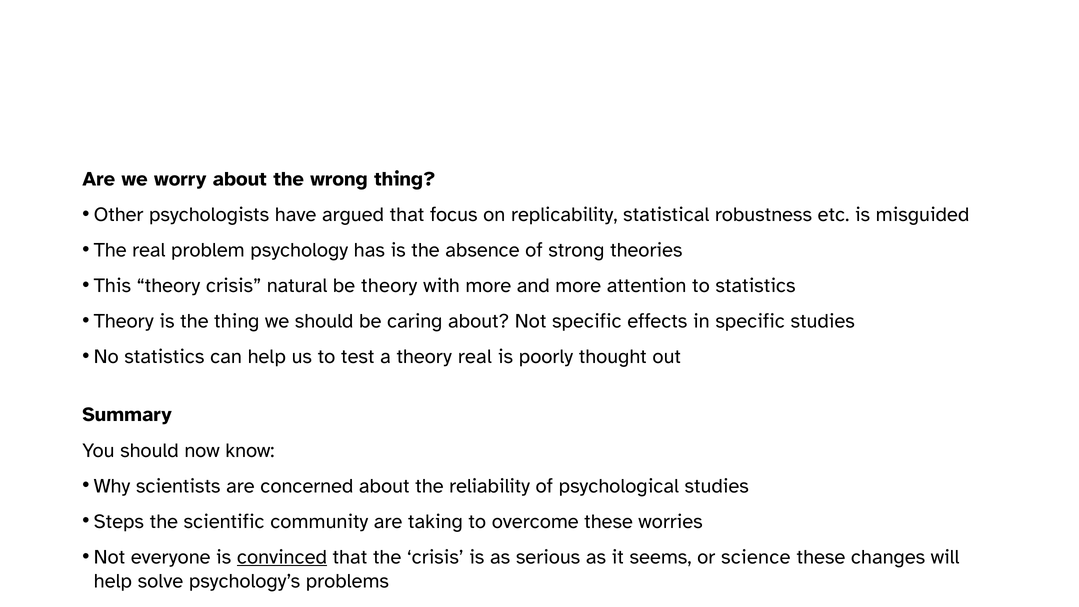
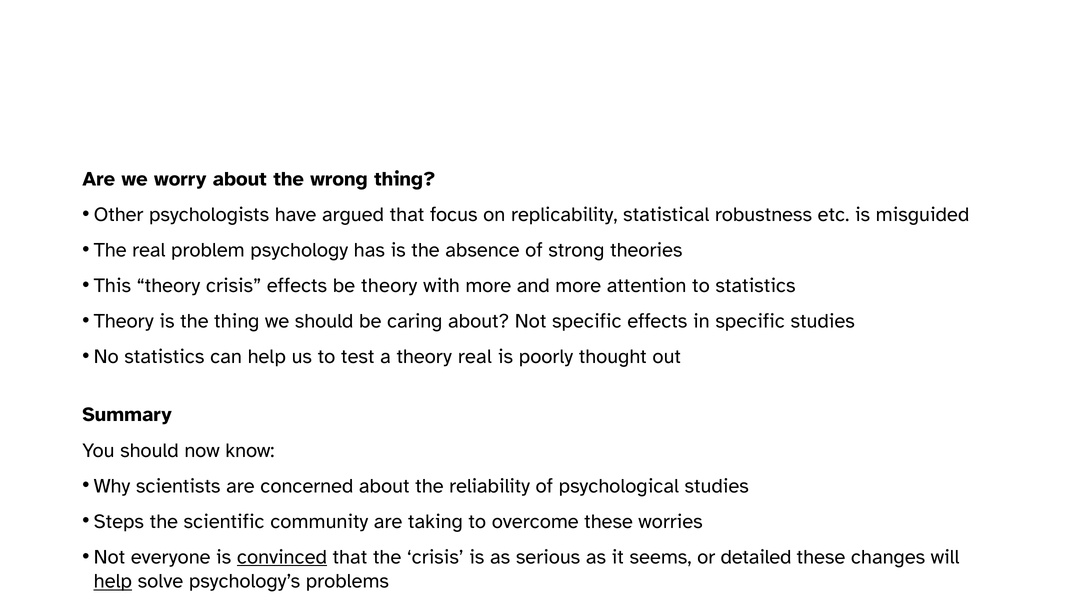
crisis natural: natural -> effects
science: science -> detailed
help at (113, 581) underline: none -> present
